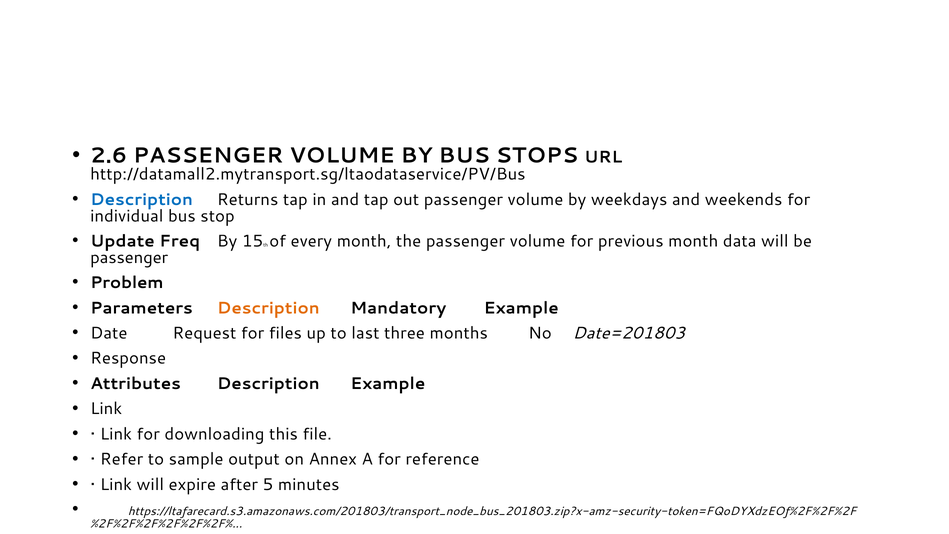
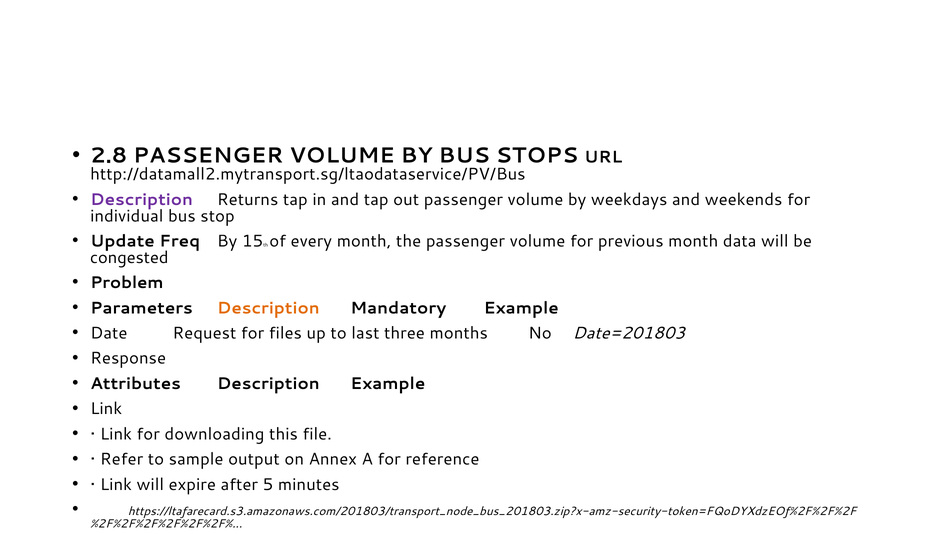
2.6: 2.6 -> 2.8
Description at (142, 200) colour: blue -> purple
passenger at (129, 257): passenger -> congested
